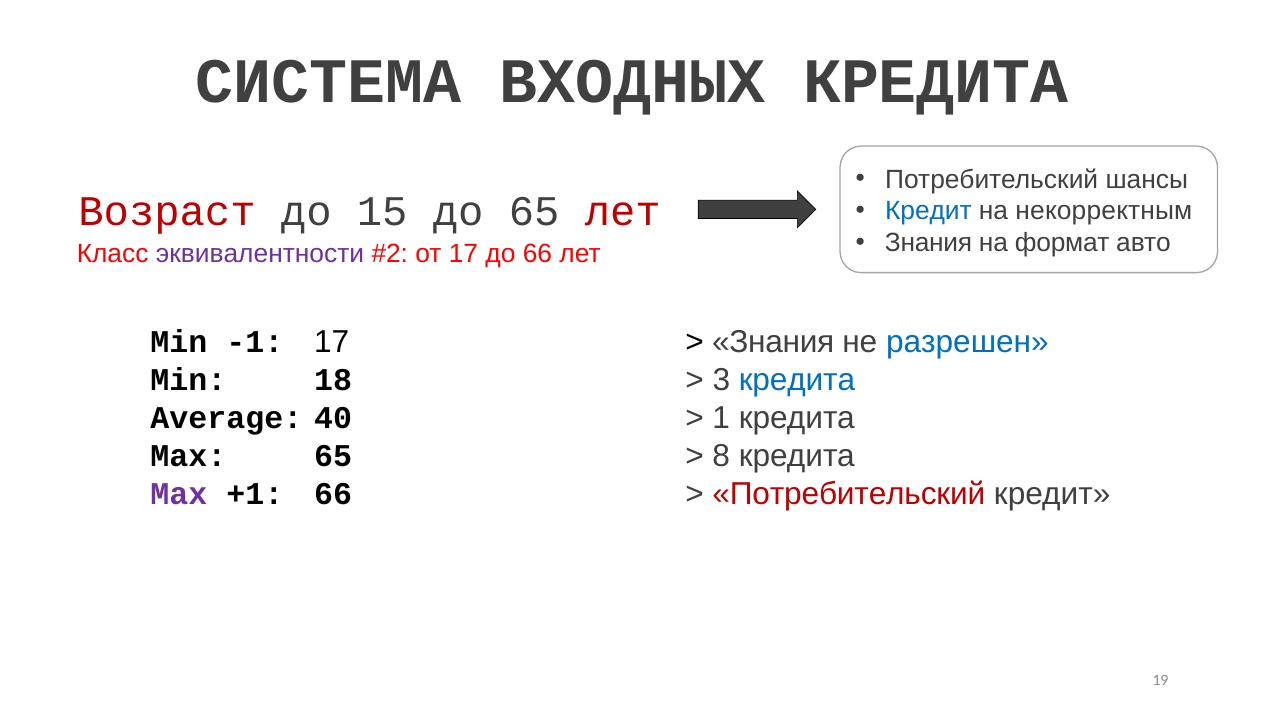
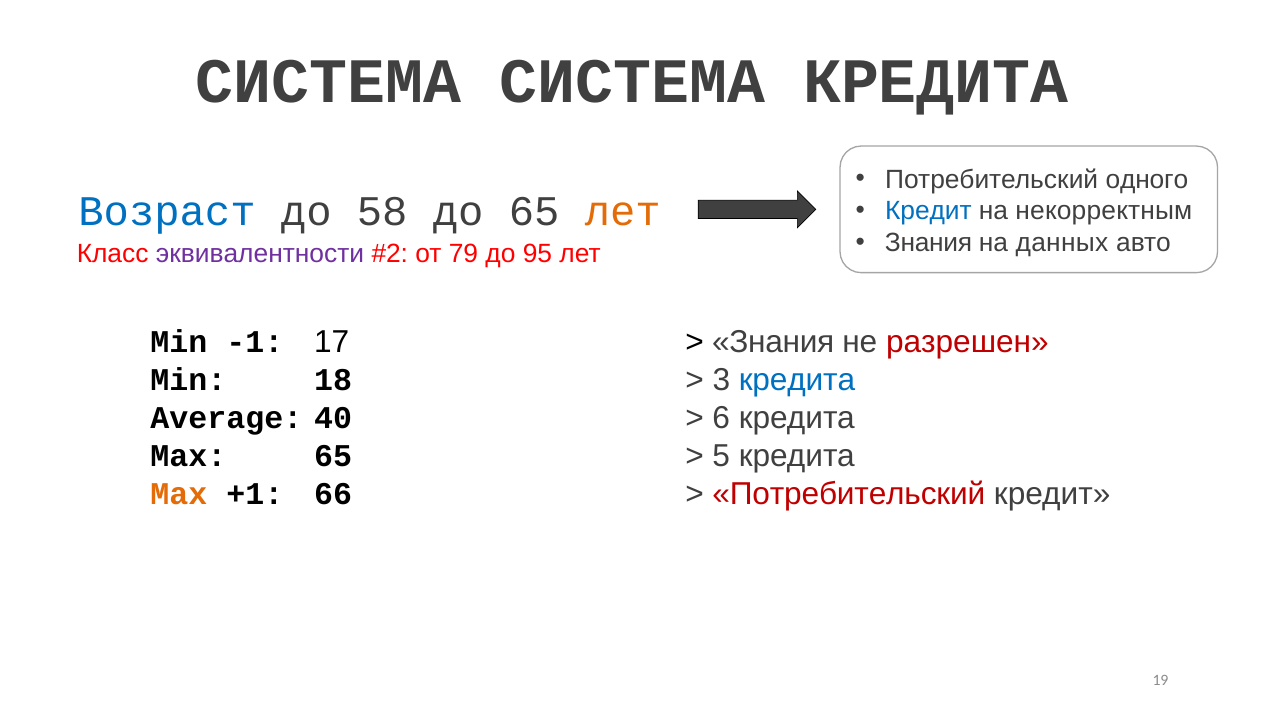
СИСТЕМА ВХОДНЫХ: ВХОДНЫХ -> СИСТЕМА
шансы: шансы -> одного
Возраст colour: red -> blue
15: 15 -> 58
лет at (623, 212) colour: red -> orange
формат: формат -> данных
от 17: 17 -> 79
до 66: 66 -> 95
разрешен colour: blue -> red
1: 1 -> 6
8: 8 -> 5
Max at (179, 493) colour: purple -> orange
